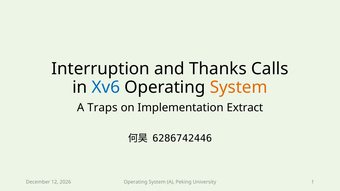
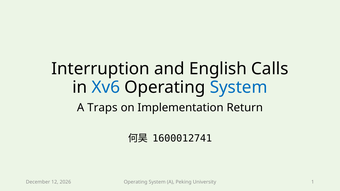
Thanks: Thanks -> English
System at (239, 87) colour: orange -> blue
Extract: Extract -> Return
6286742446: 6286742446 -> 1600012741
